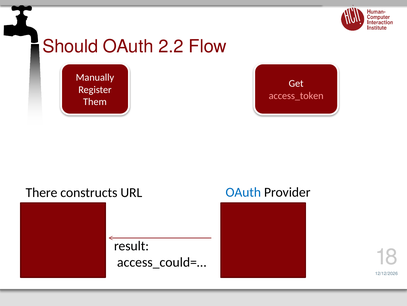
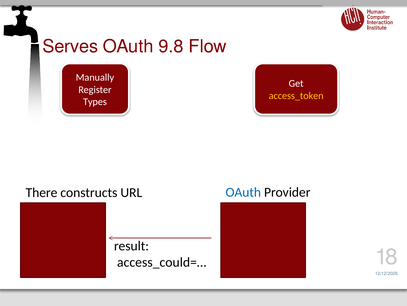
Should: Should -> Serves
2.2: 2.2 -> 9.8
access_token colour: pink -> yellow
Them: Them -> Types
